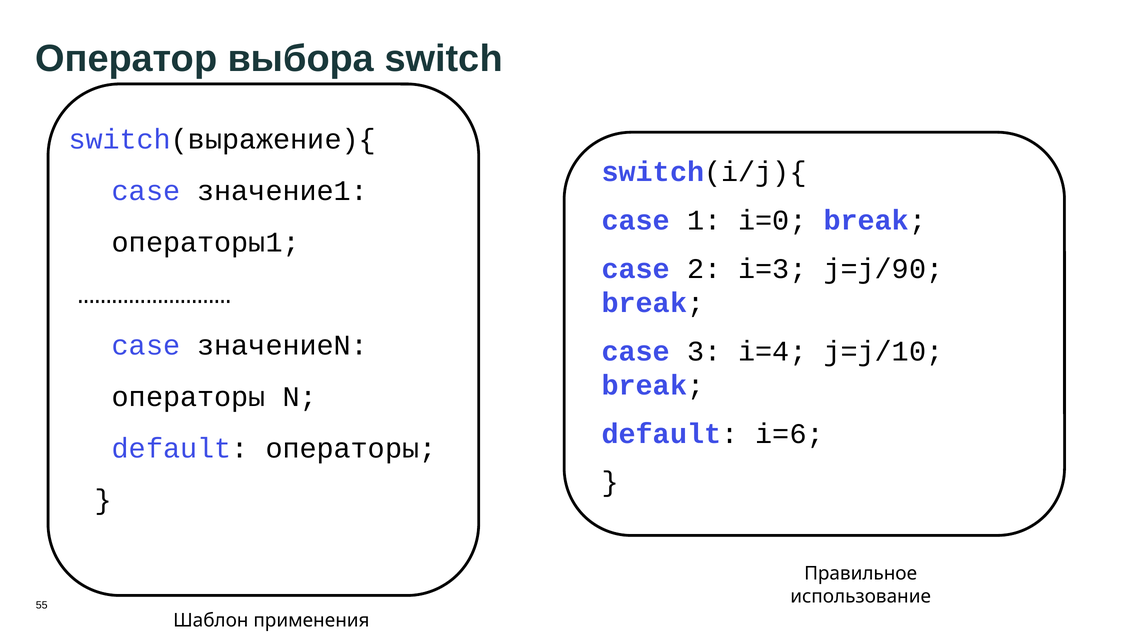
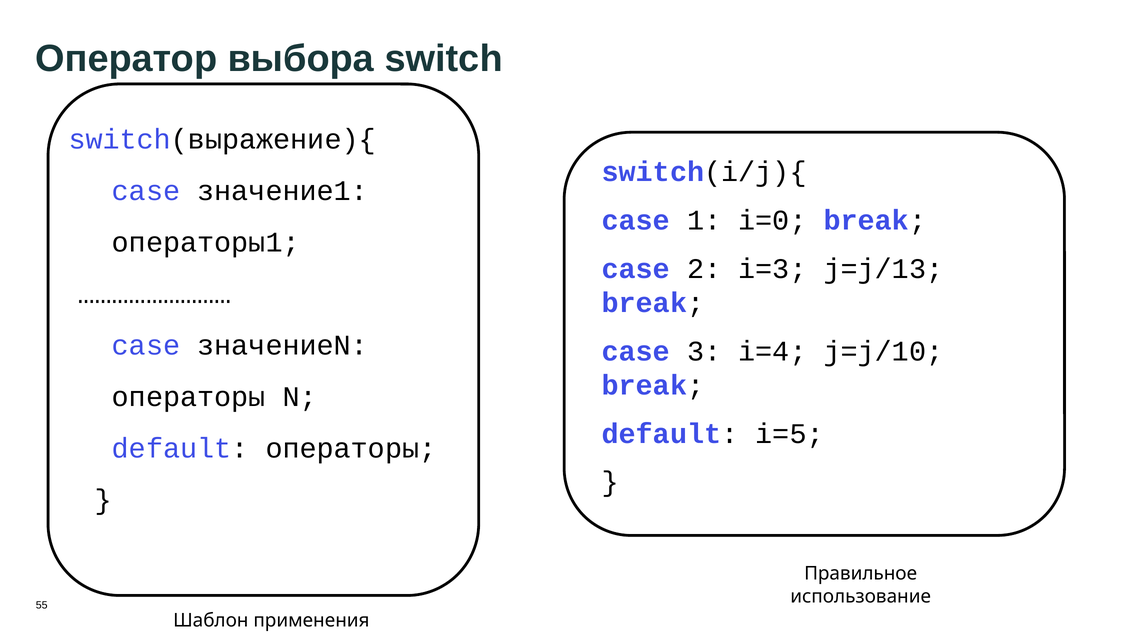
j=j/90: j=j/90 -> j=j/13
i=6: i=6 -> i=5
